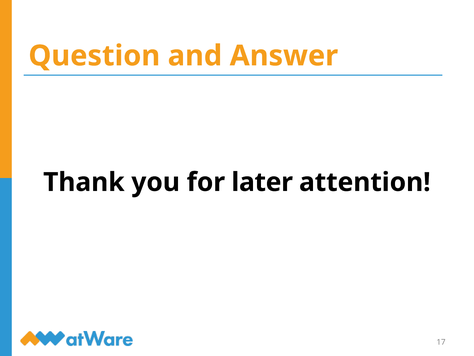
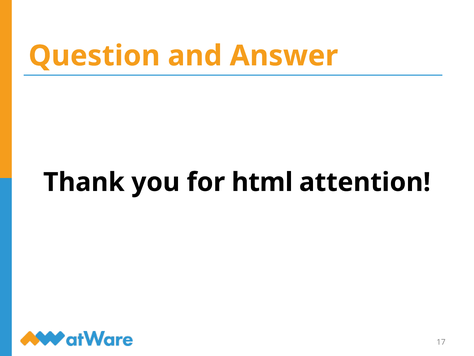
later: later -> html
